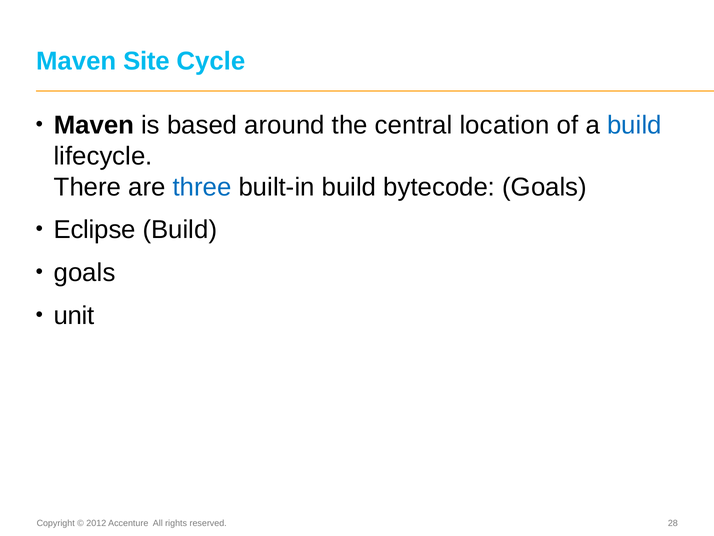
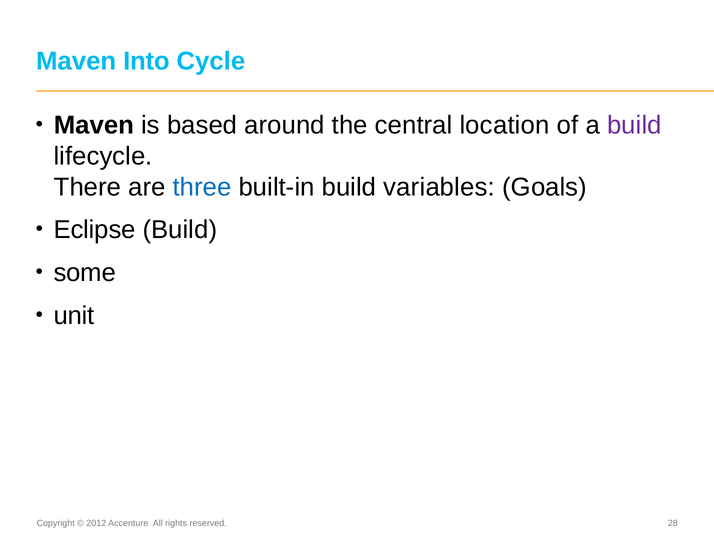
Site: Site -> Into
build at (634, 125) colour: blue -> purple
bytecode: bytecode -> variables
goals at (85, 273): goals -> some
